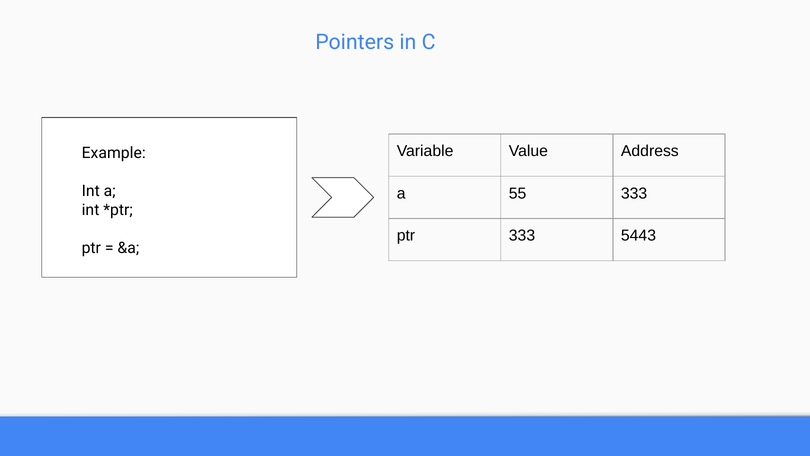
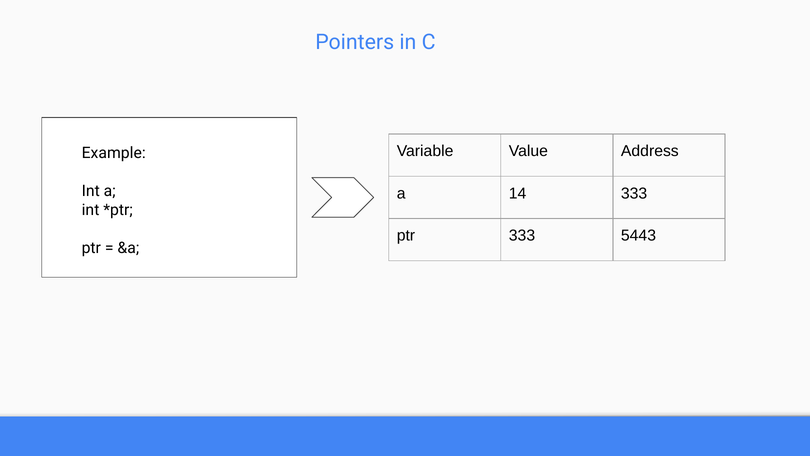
55: 55 -> 14
